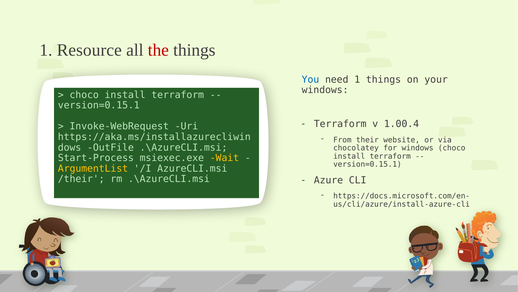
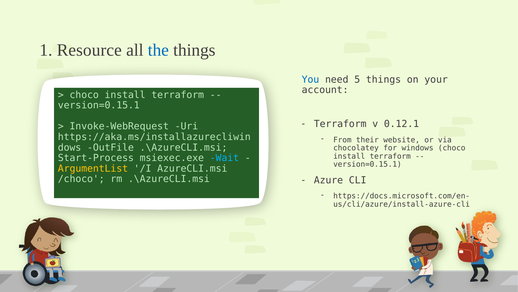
the colour: red -> blue
need 1: 1 -> 5
windows at (325, 90): windows -> account
1.00.4: 1.00.4 -> 0.12.1
Wait colour: yellow -> light blue
/their: /their -> /choco
